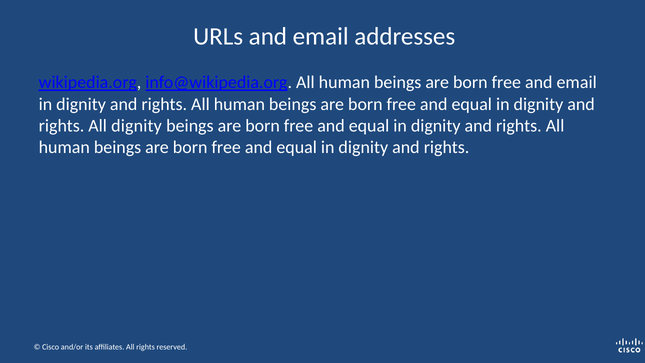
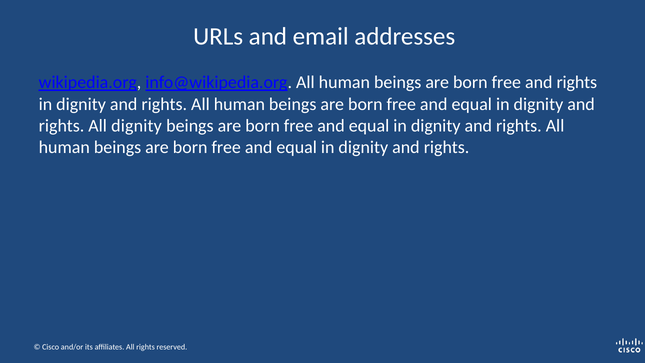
free and email: email -> rights
